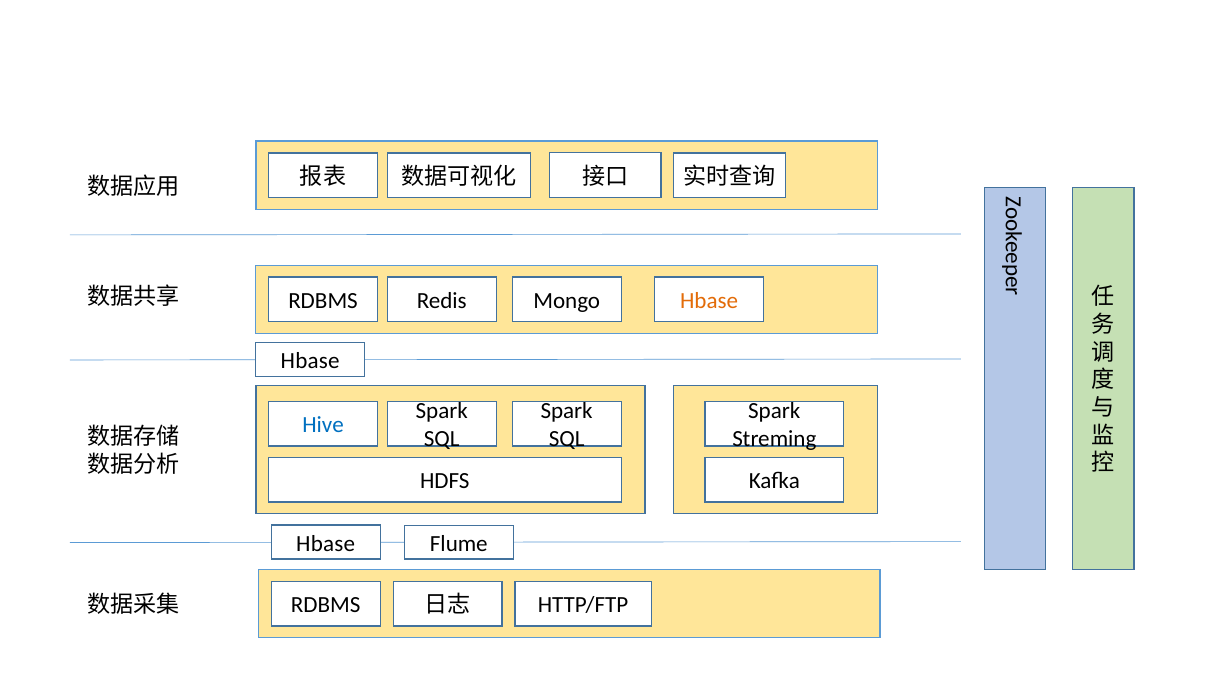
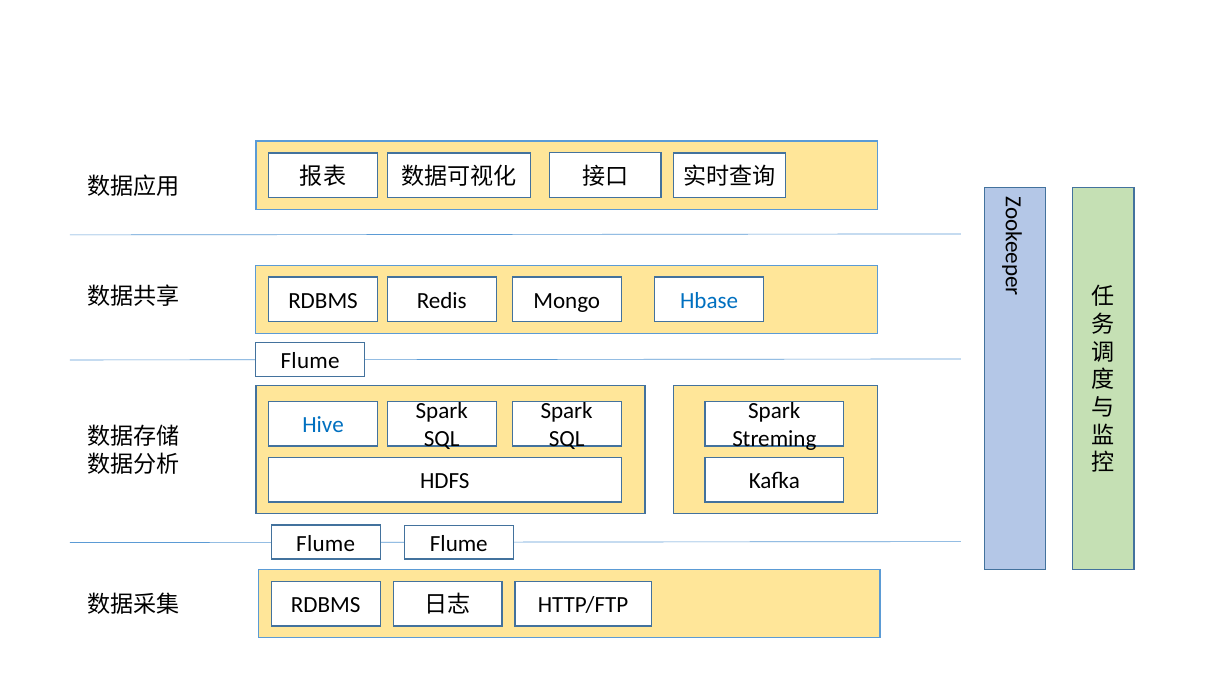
Hbase at (709, 301) colour: orange -> blue
Hbase at (310, 361): Hbase -> Flume
Hbase at (326, 543): Hbase -> Flume
